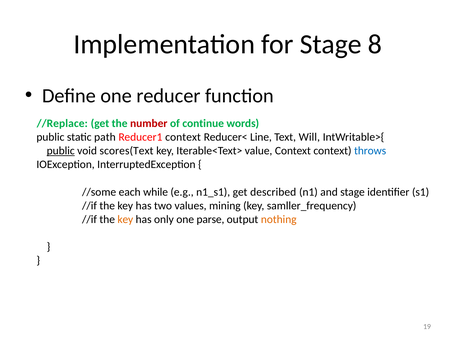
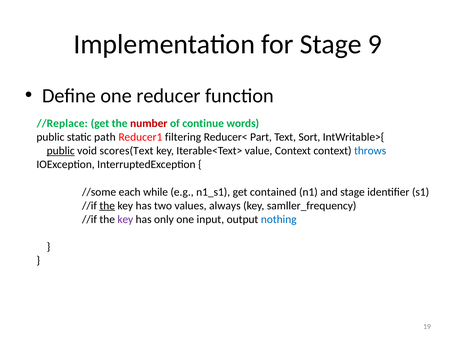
8: 8 -> 9
Reducer1 context: context -> filtering
Line: Line -> Part
Will: Will -> Sort
described: described -> contained
the at (107, 206) underline: none -> present
mining: mining -> always
key at (125, 219) colour: orange -> purple
parse: parse -> input
nothing colour: orange -> blue
